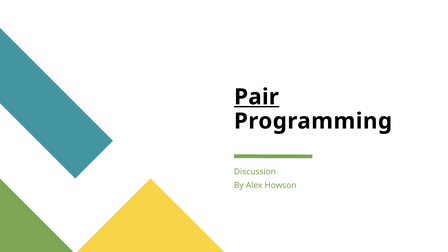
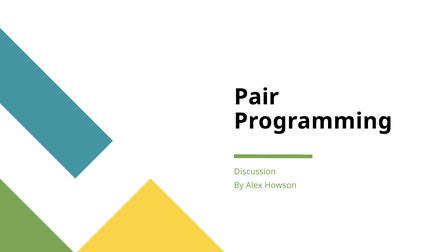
Pair underline: present -> none
